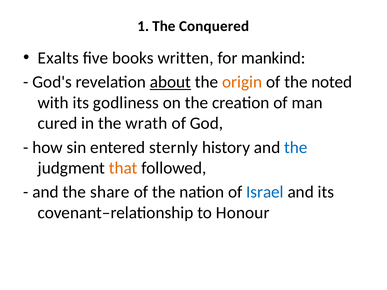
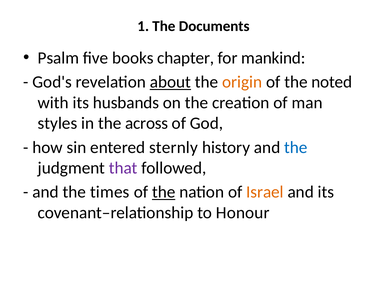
Conquered: Conquered -> Documents
Exalts: Exalts -> Psalm
written: written -> chapter
godliness: godliness -> husbands
cured: cured -> styles
wrath: wrath -> across
that colour: orange -> purple
share: share -> times
the at (164, 192) underline: none -> present
Israel colour: blue -> orange
